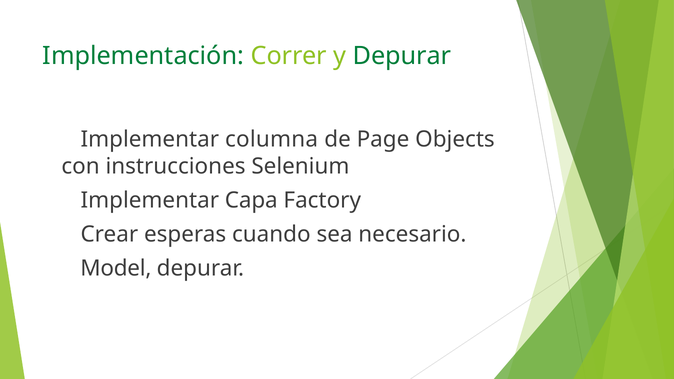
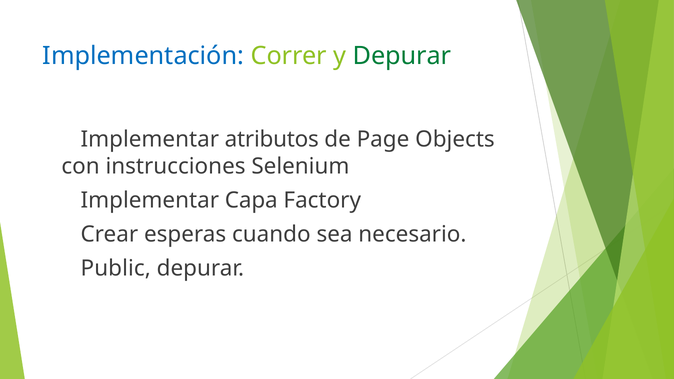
Implementación colour: green -> blue
columna: columna -> atributos
Model: Model -> Public
